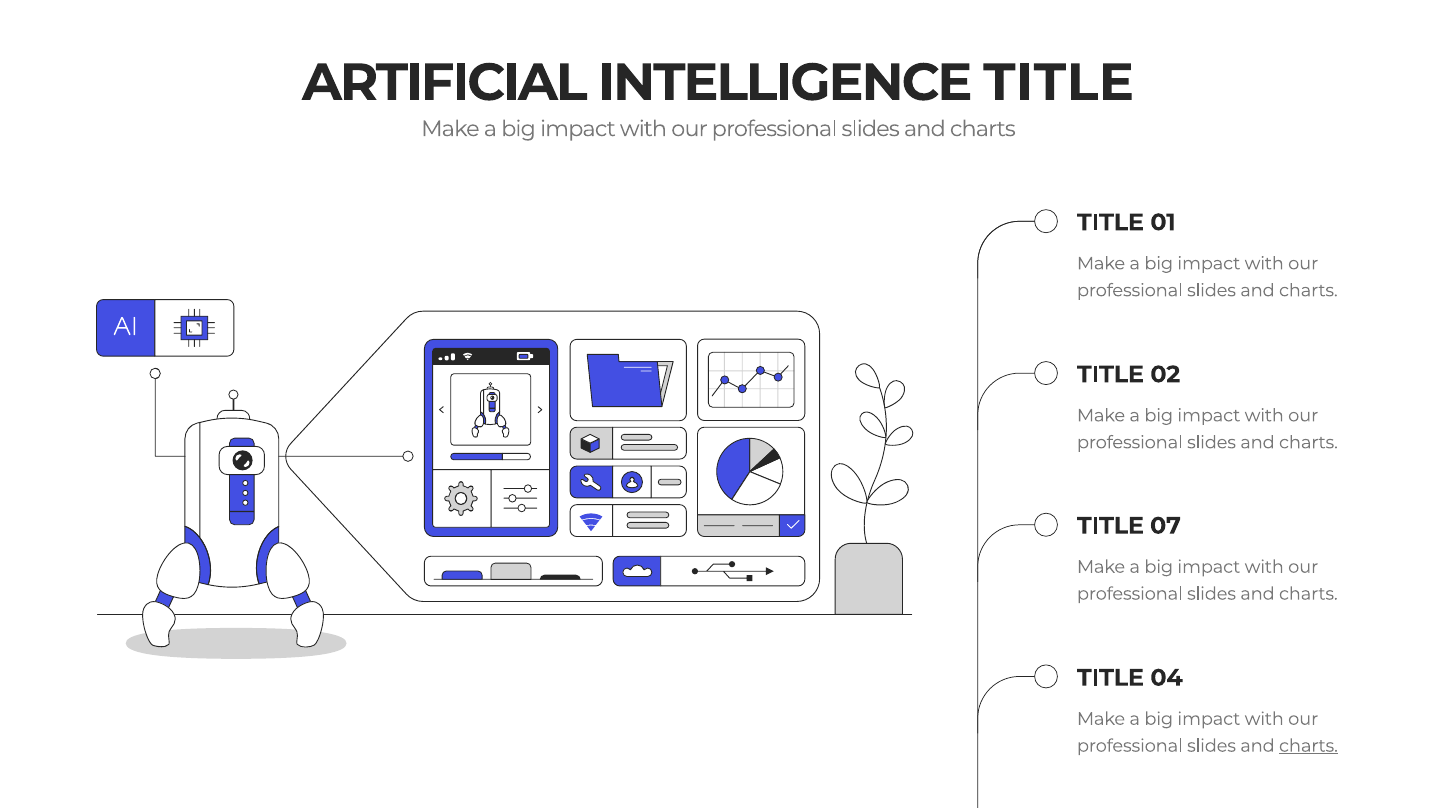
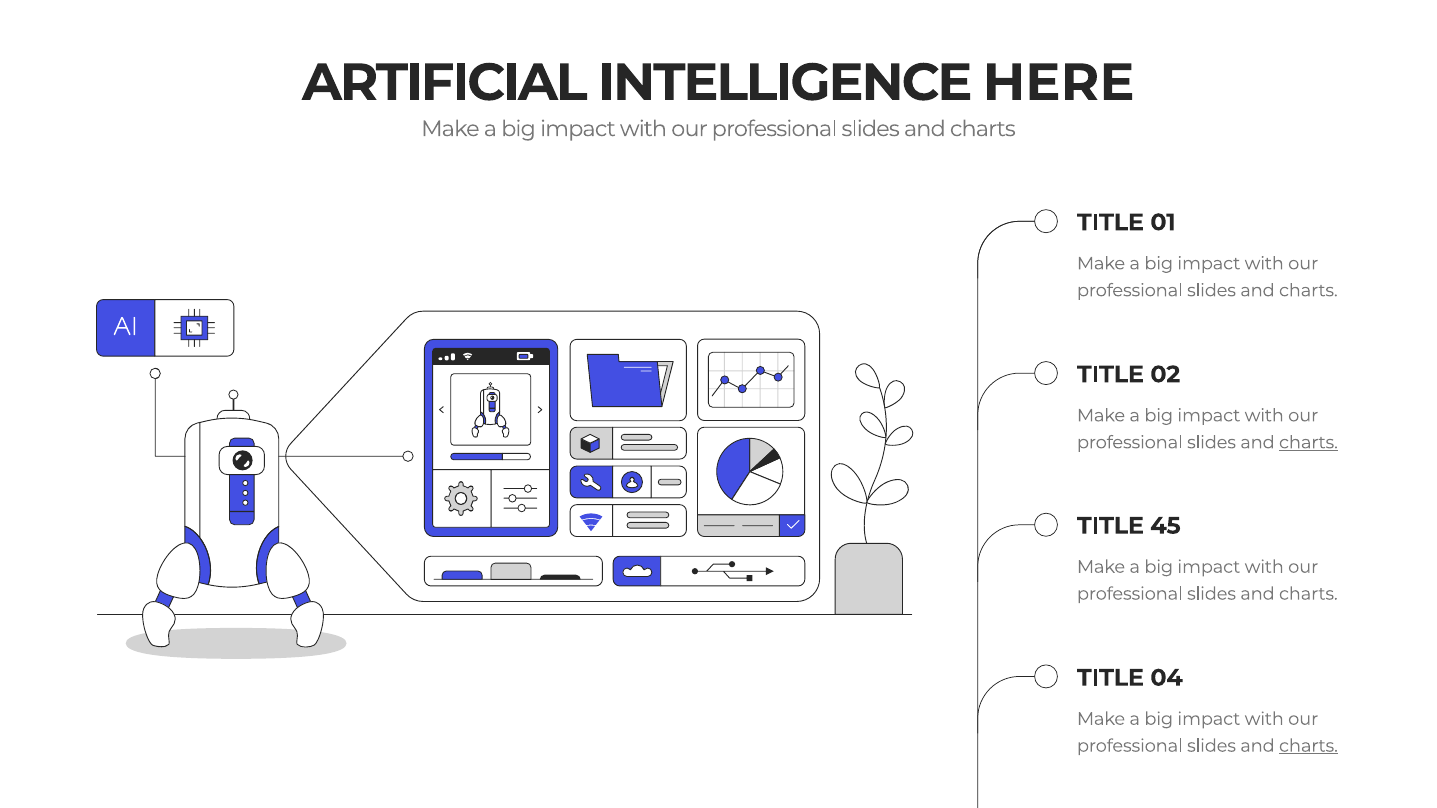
INTELLIGENCE TITLE: TITLE -> HERE
charts at (1308, 443) underline: none -> present
07: 07 -> 45
